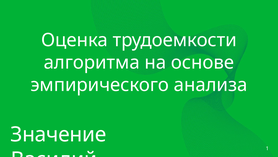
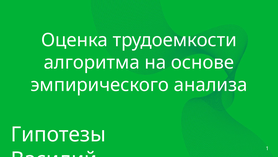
Значение: Значение -> Гипотезы
